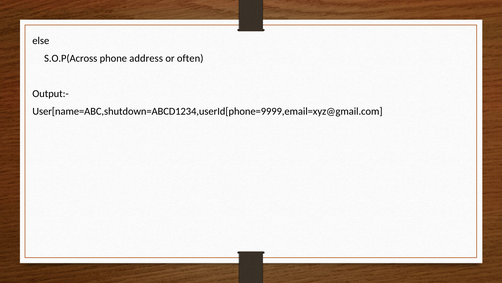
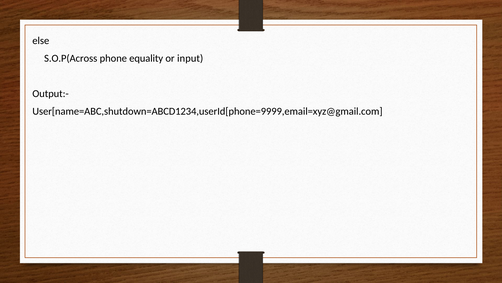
address: address -> equality
often: often -> input
